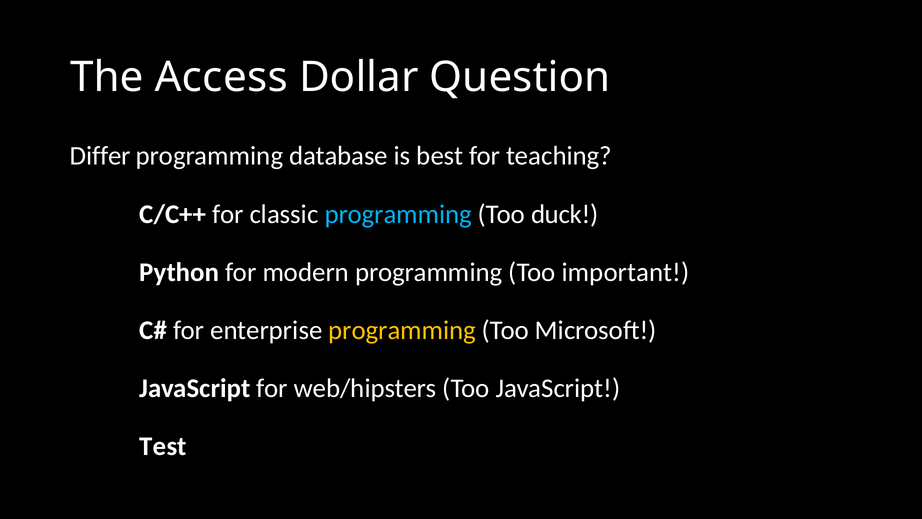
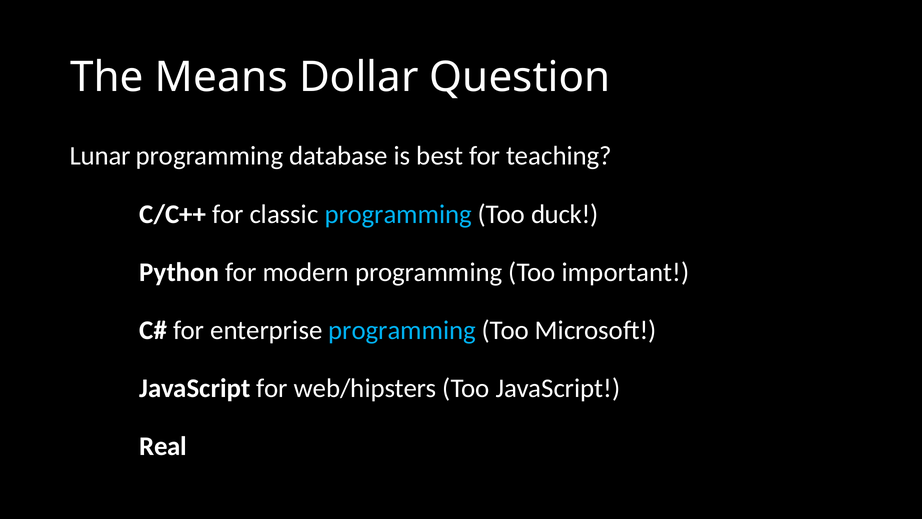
Access: Access -> Means
Differ: Differ -> Lunar
programming at (402, 330) colour: yellow -> light blue
Test: Test -> Real
